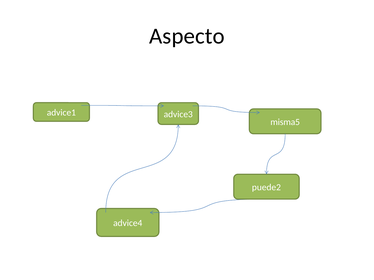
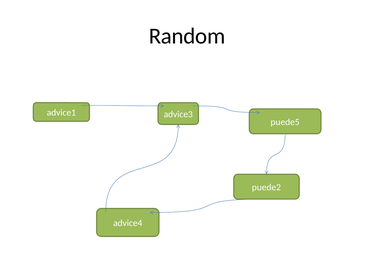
Aspecto: Aspecto -> Random
misma5: misma5 -> puede5
